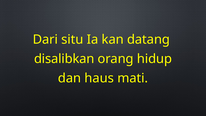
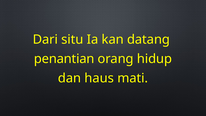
disalibkan: disalibkan -> penantian
